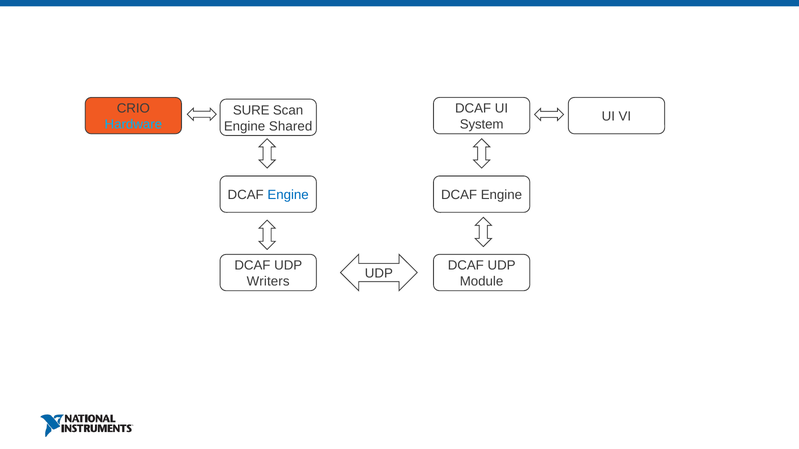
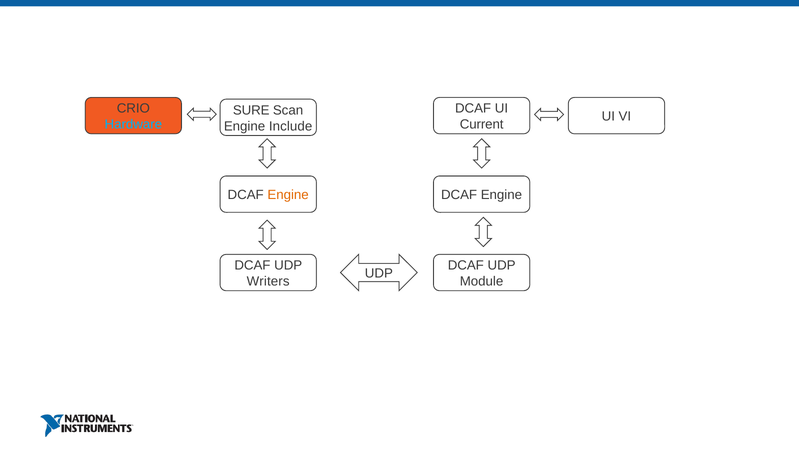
System: System -> Current
Shared: Shared -> Include
Engine at (288, 195) colour: blue -> orange
